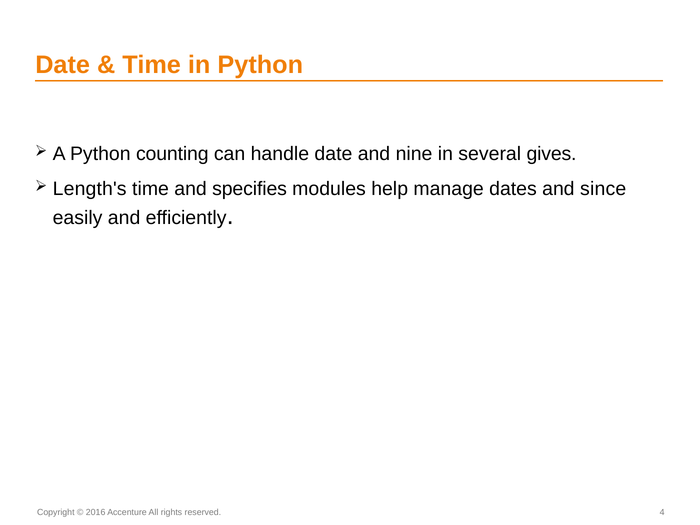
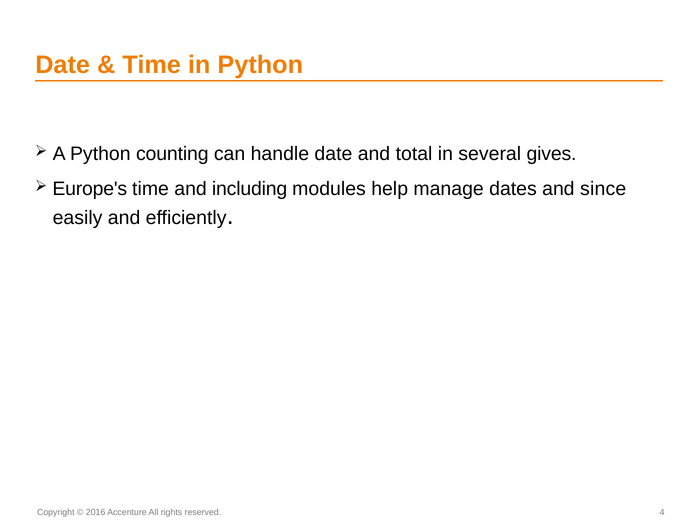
nine: nine -> total
Length's: Length's -> Europe's
specifies: specifies -> including
